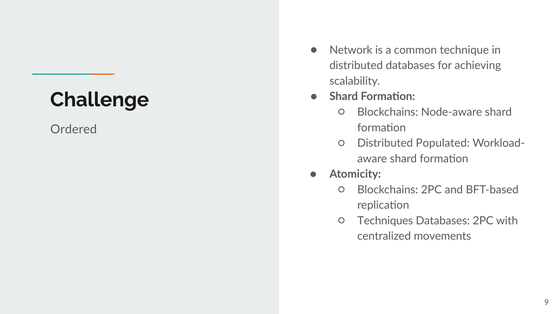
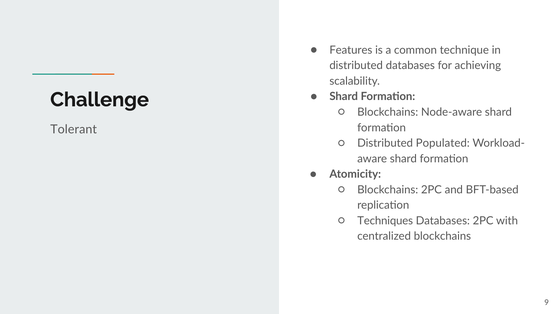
Network: Network -> Features
Ordered: Ordered -> Tolerant
centralized movements: movements -> blockchains
